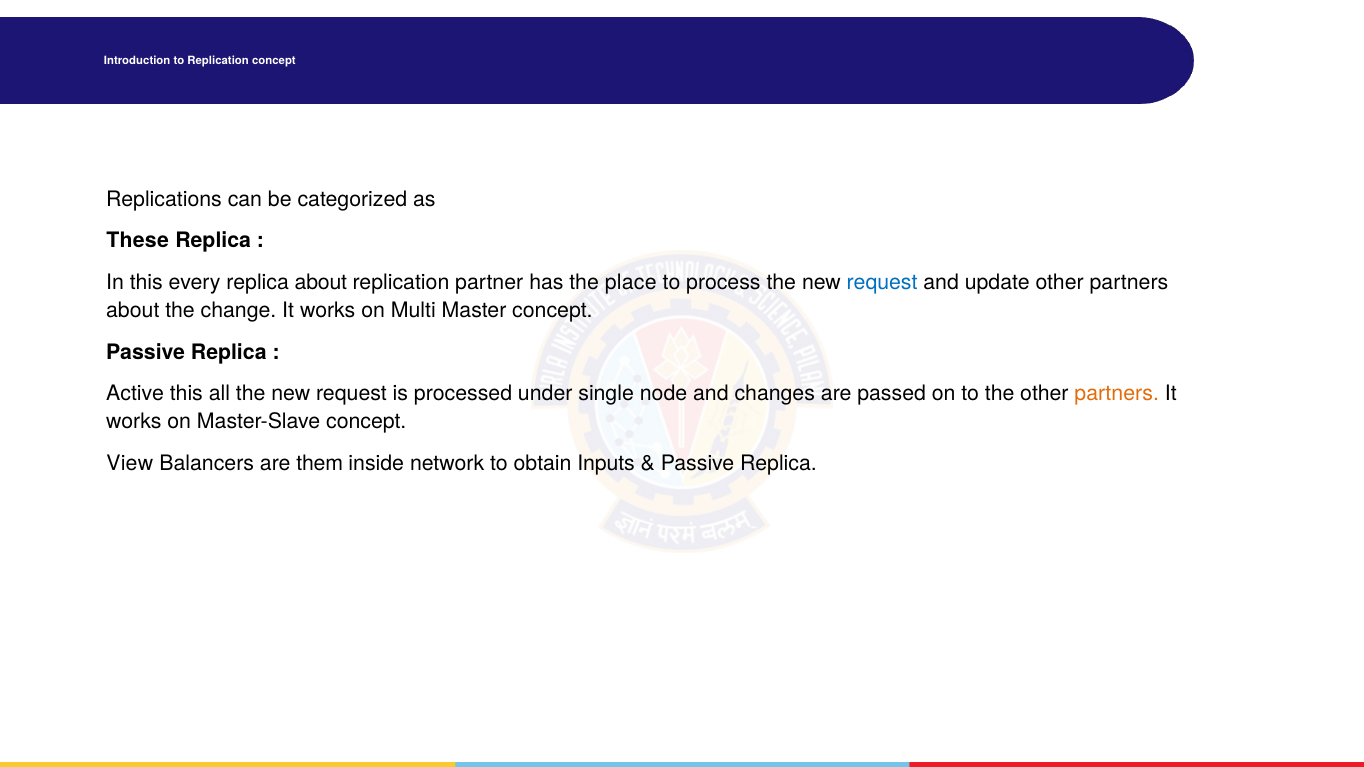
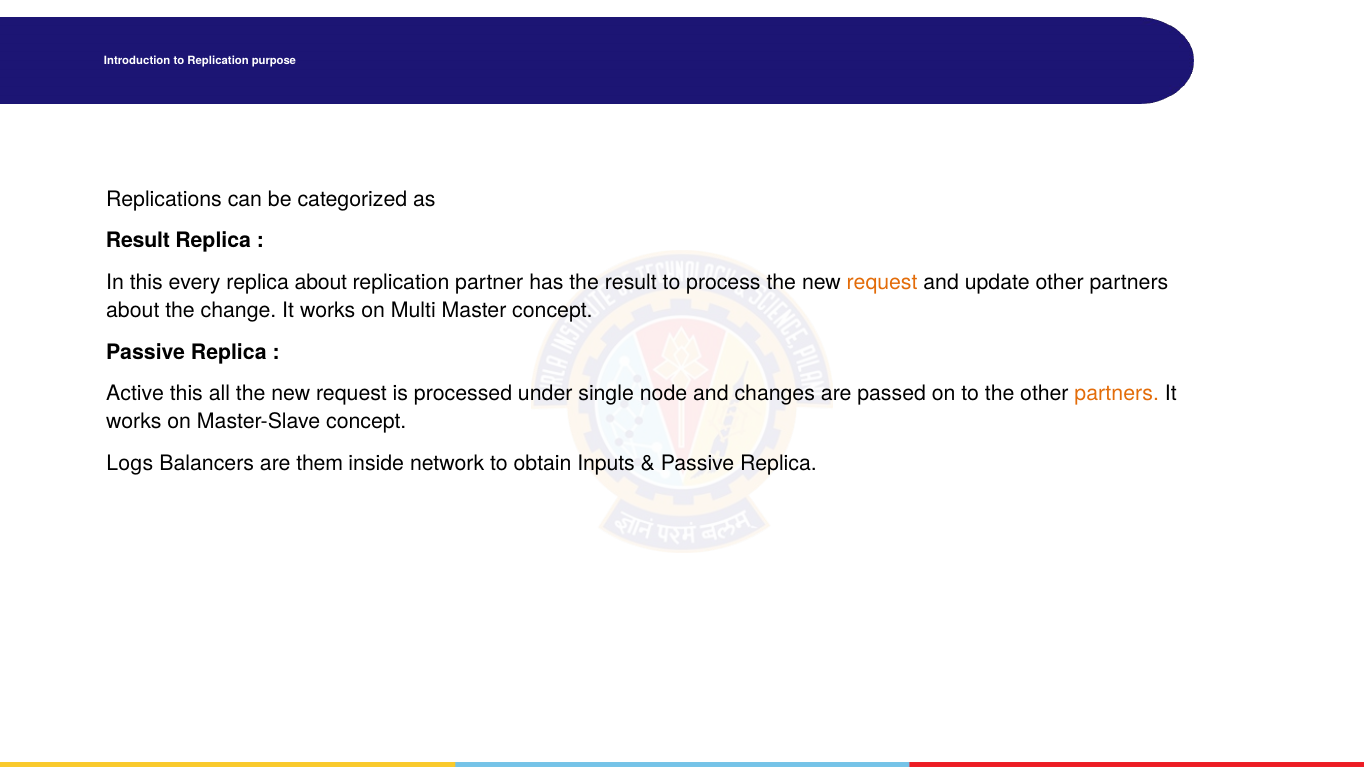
Replication concept: concept -> purpose
These at (138, 241): These -> Result
the place: place -> result
request at (882, 283) colour: blue -> orange
View: View -> Logs
